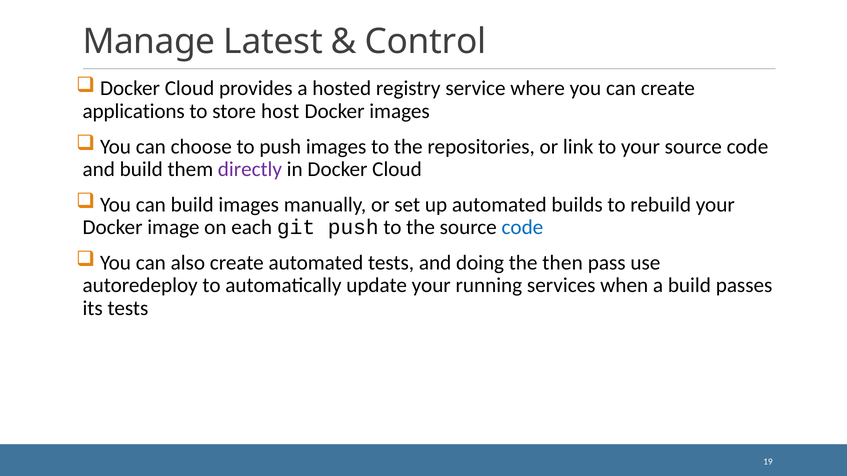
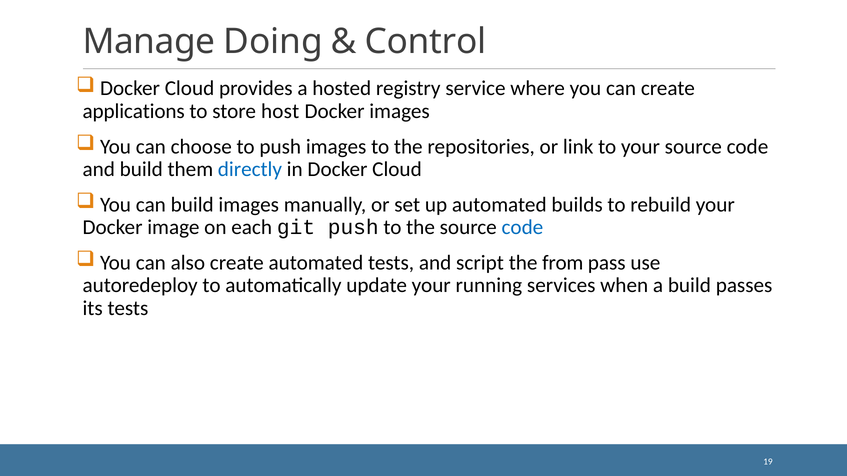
Latest: Latest -> Doing
directly colour: purple -> blue
doing: doing -> script
then: then -> from
